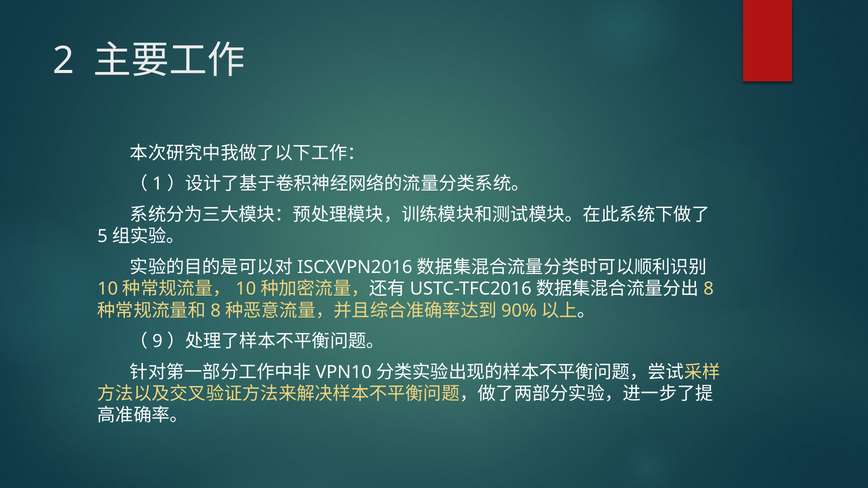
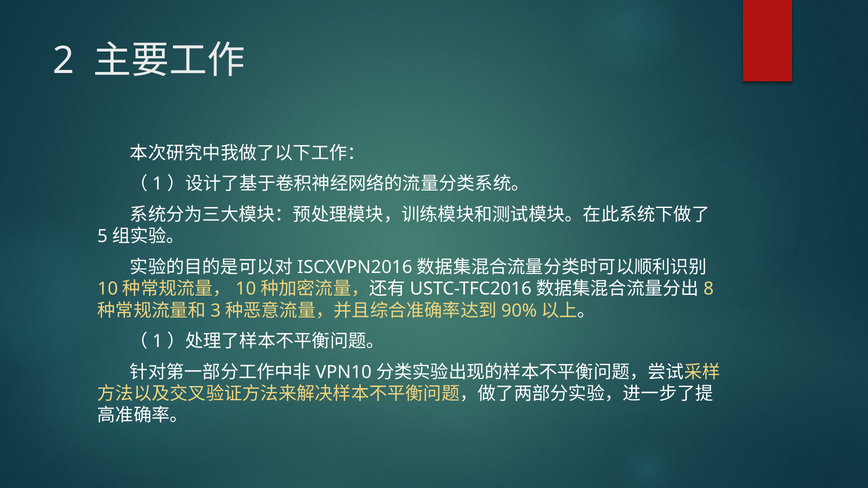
8 at (216, 311): 8 -> 3
9 at (158, 341): 9 -> 1
